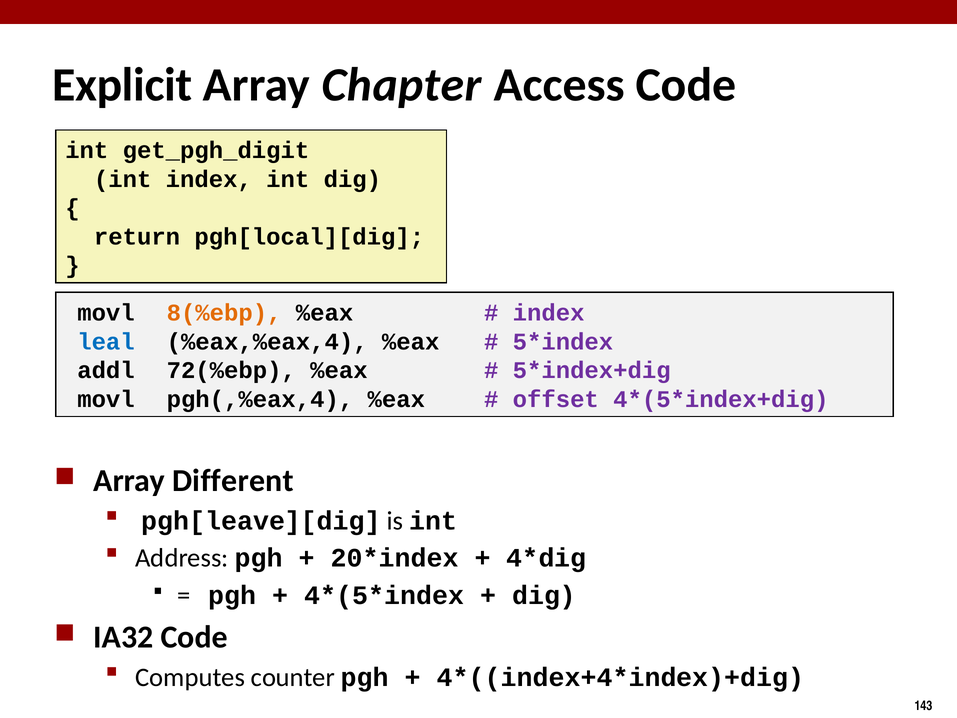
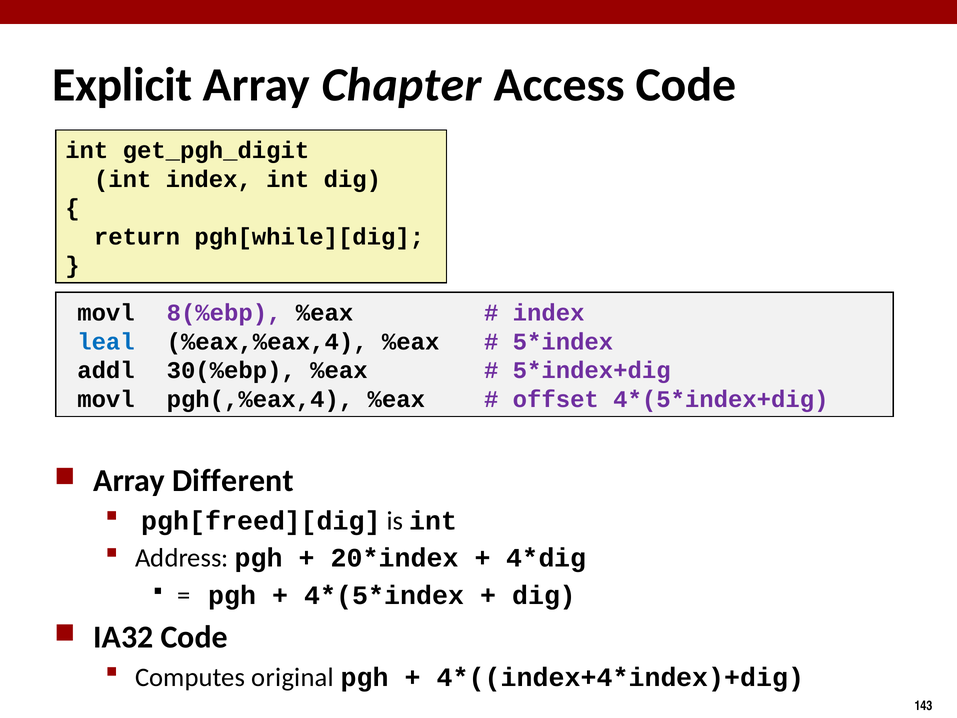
pgh[local][dig: pgh[local][dig -> pgh[while][dig
8(%ebp colour: orange -> purple
72(%ebp: 72(%ebp -> 30(%ebp
pgh[leave][dig: pgh[leave][dig -> pgh[freed][dig
counter: counter -> original
